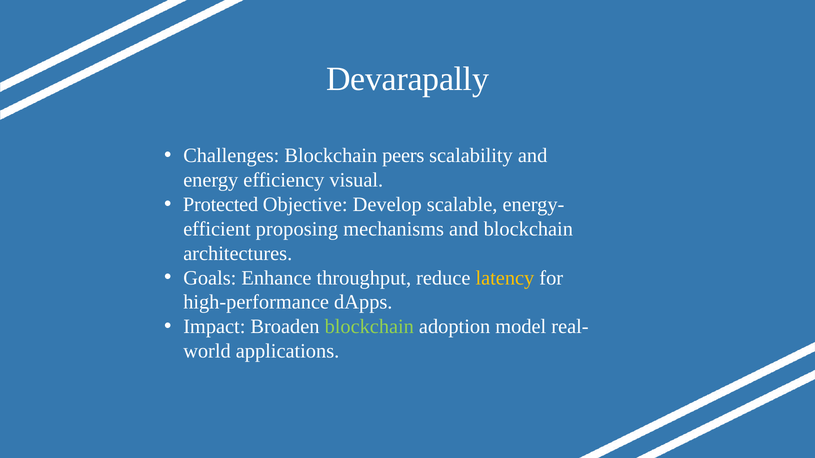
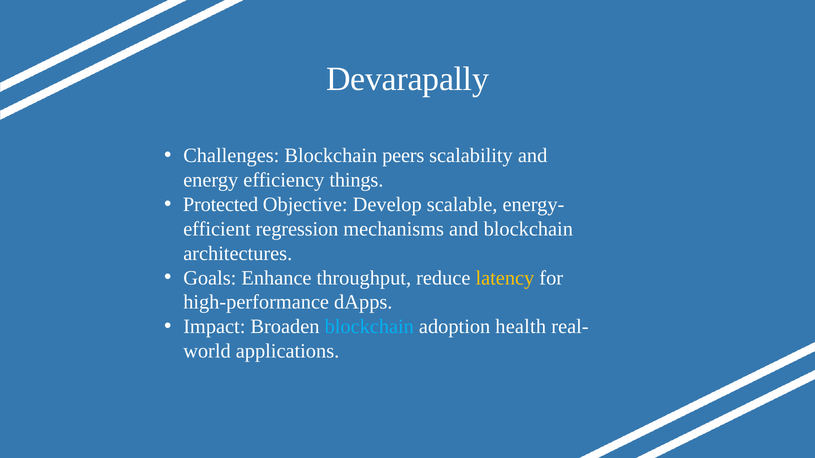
visual: visual -> things
proposing: proposing -> regression
blockchain at (369, 327) colour: light green -> light blue
model: model -> health
